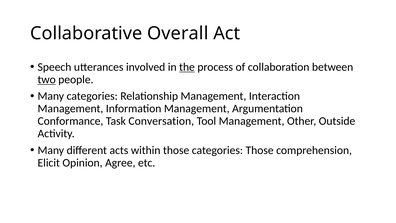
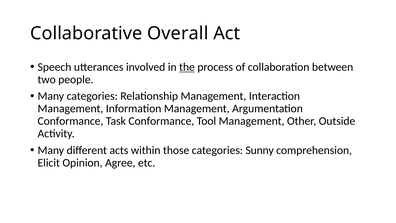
two underline: present -> none
Task Conversation: Conversation -> Conformance
categories Those: Those -> Sunny
